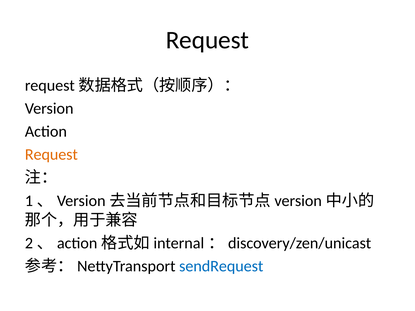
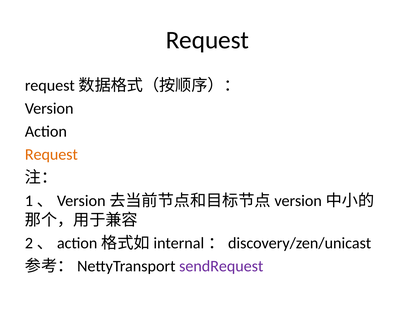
sendRequest colour: blue -> purple
